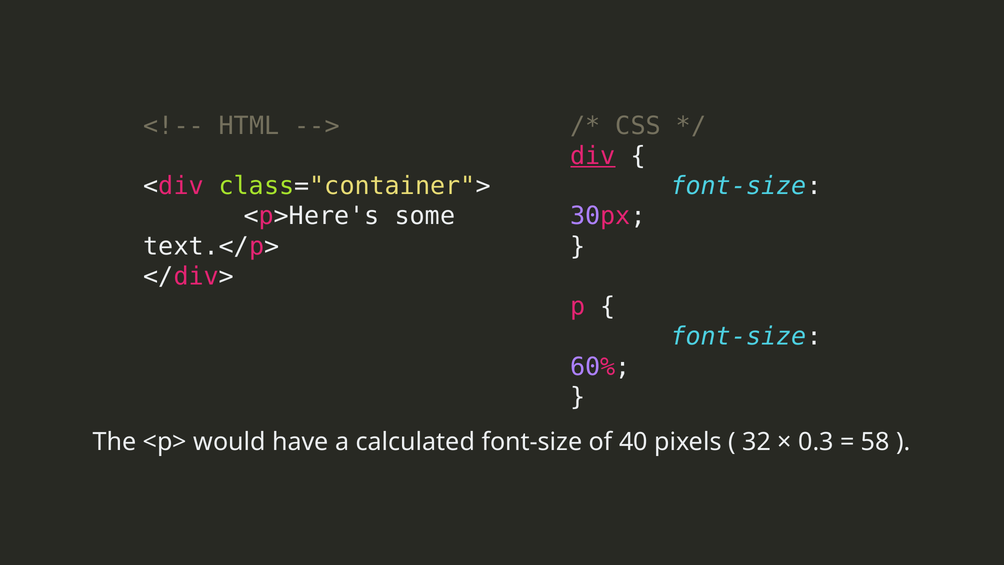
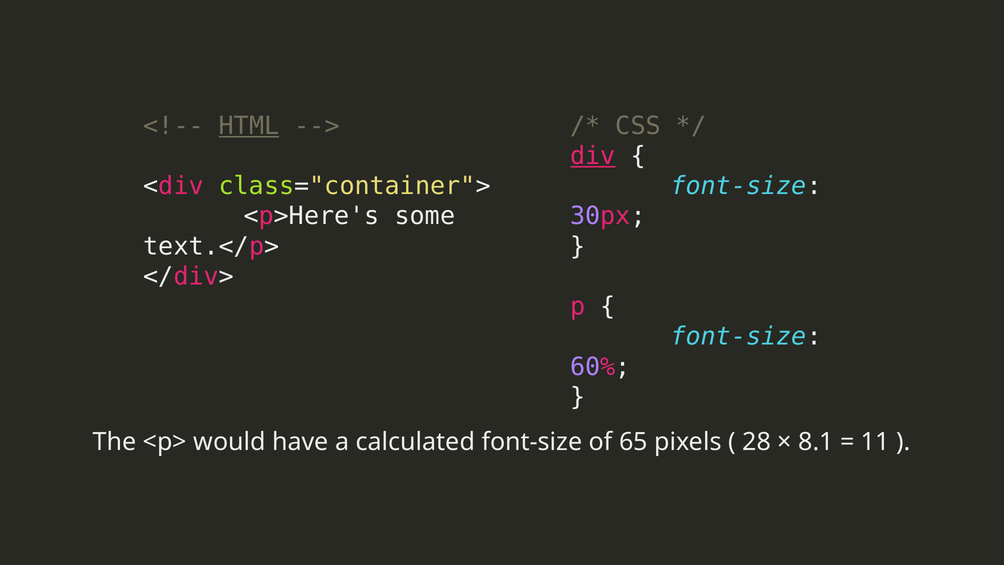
HTML underline: none -> present
40: 40 -> 65
32: 32 -> 28
0.3: 0.3 -> 8.1
58: 58 -> 11
